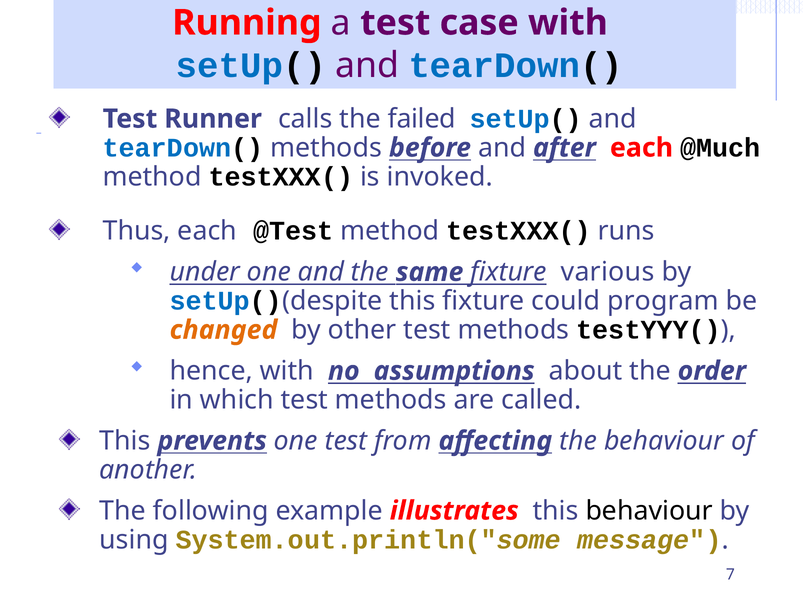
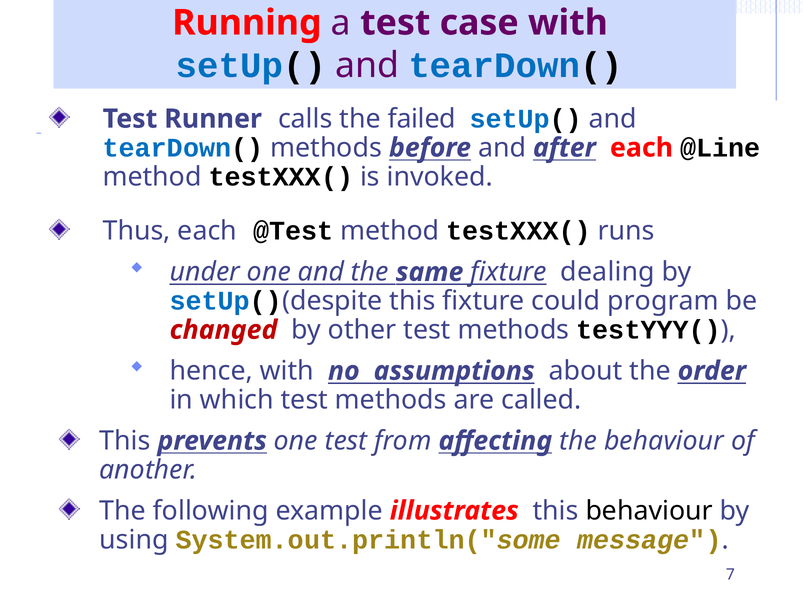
@Much: @Much -> @Line
various: various -> dealing
changed colour: orange -> red
